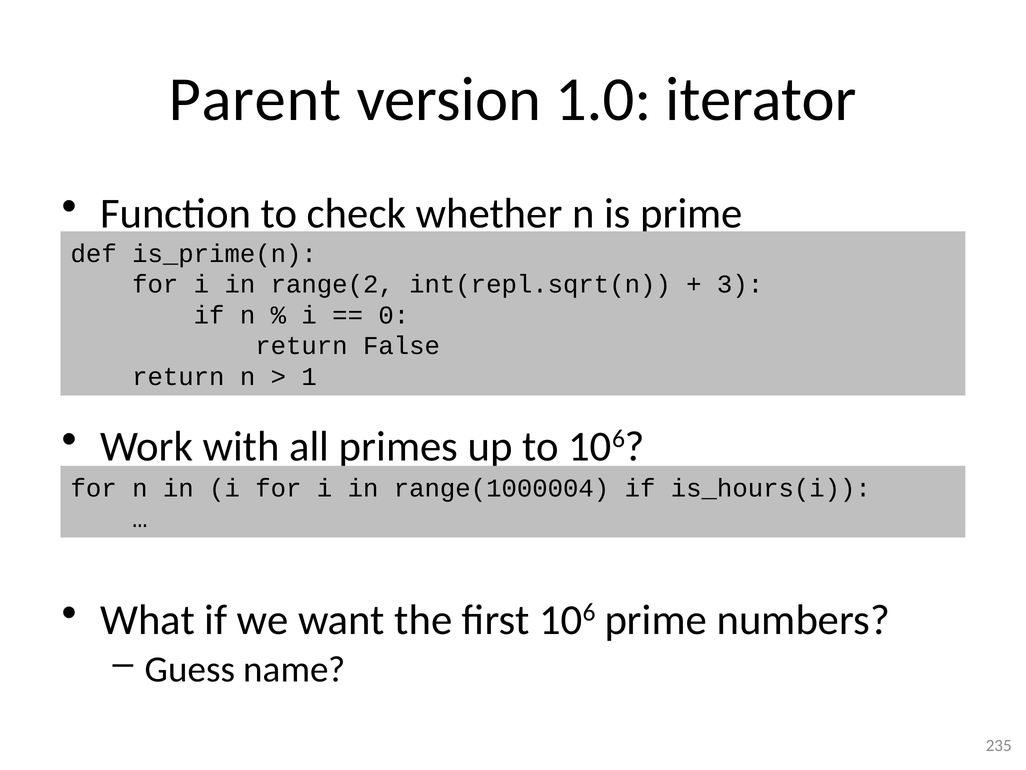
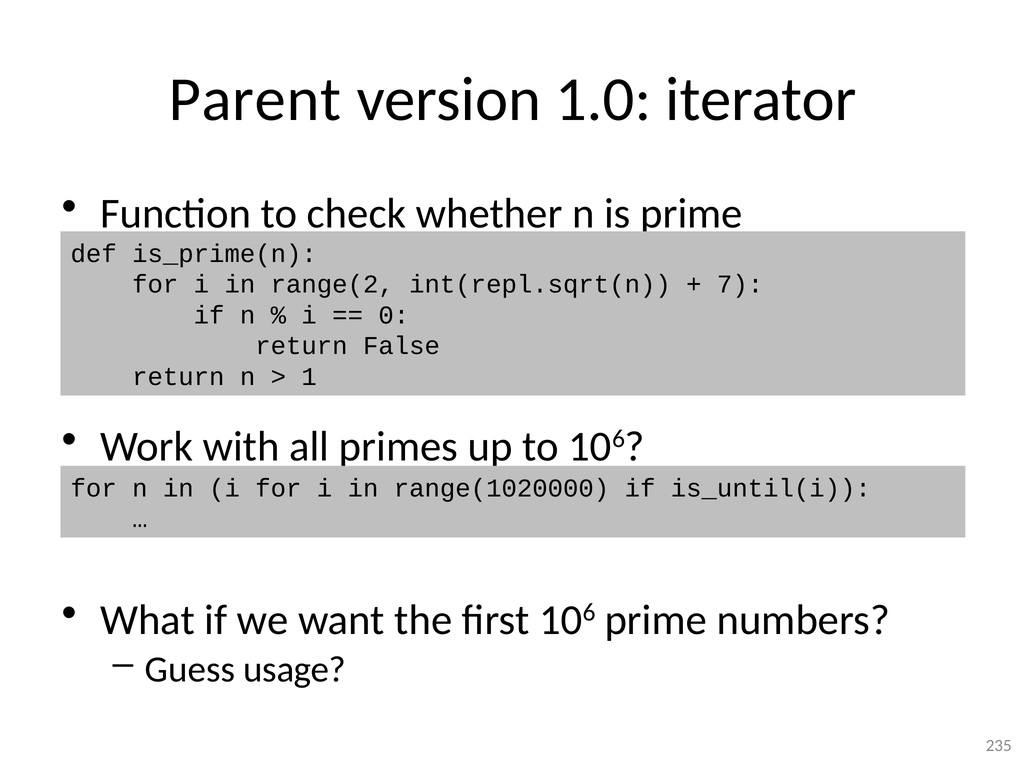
3: 3 -> 7
range(1000004: range(1000004 -> range(1020000
is_hours(i: is_hours(i -> is_until(i
name: name -> usage
